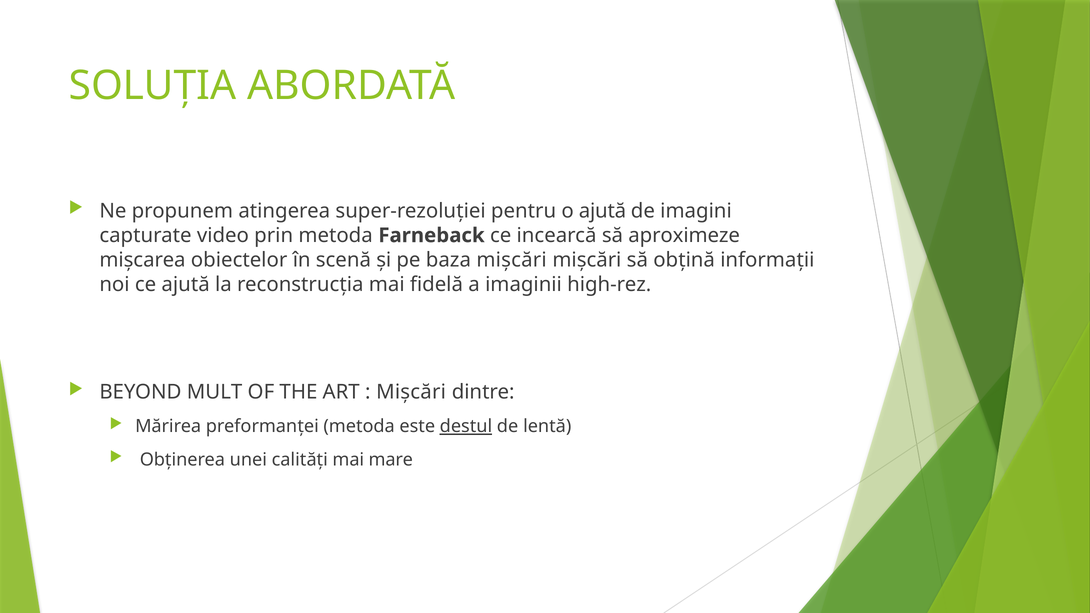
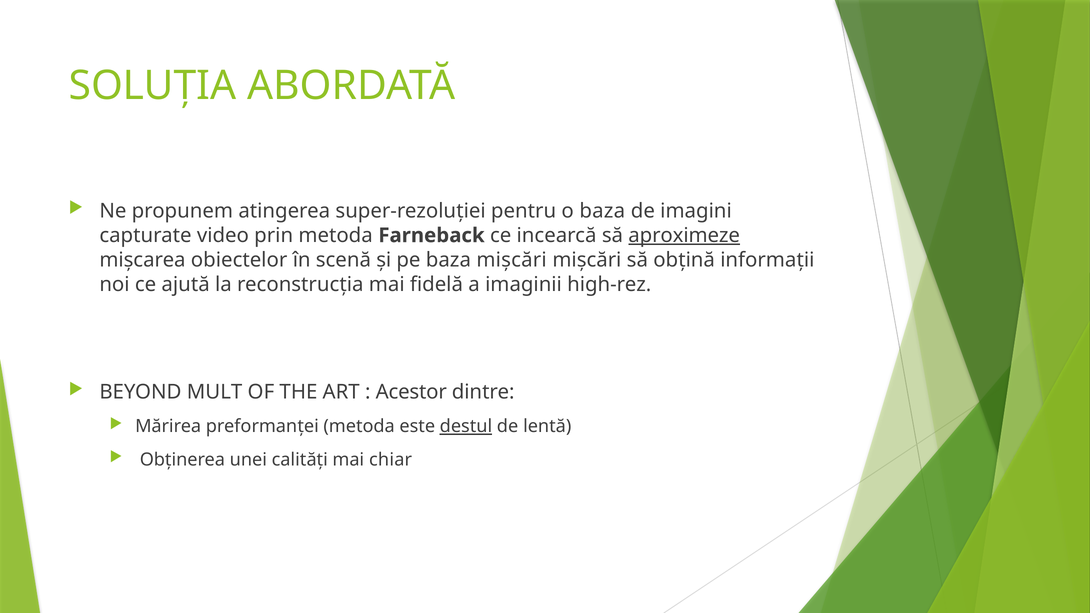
o ajută: ajută -> baza
aproximeze underline: none -> present
Mișcări at (411, 392): Mișcări -> Acestor
mare: mare -> chiar
